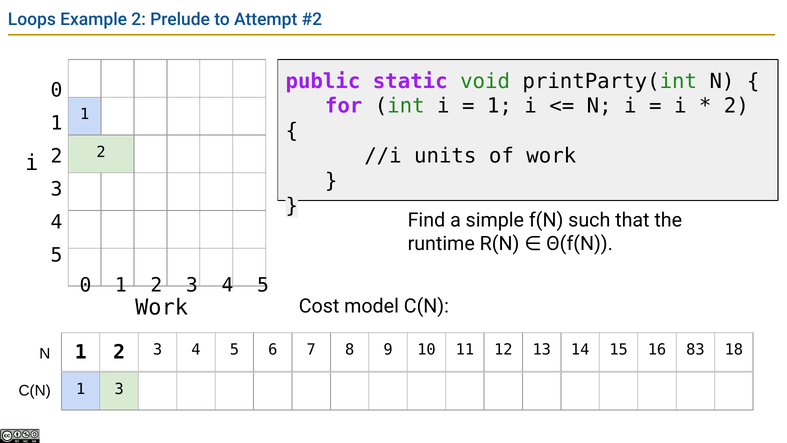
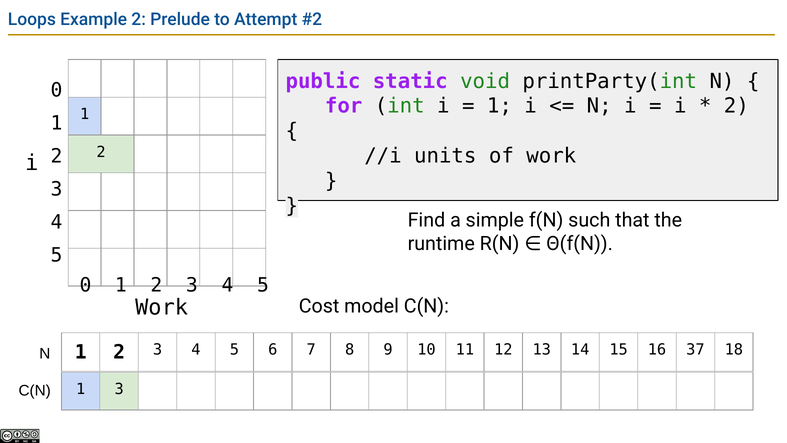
83: 83 -> 37
